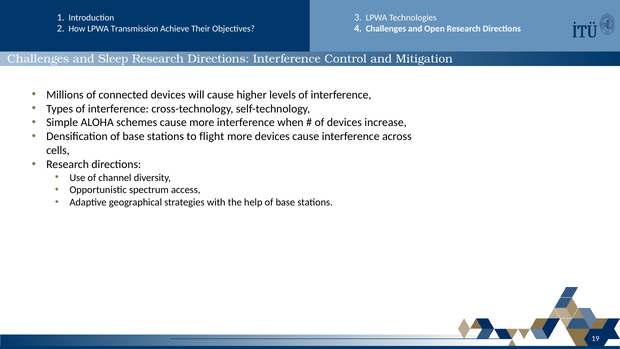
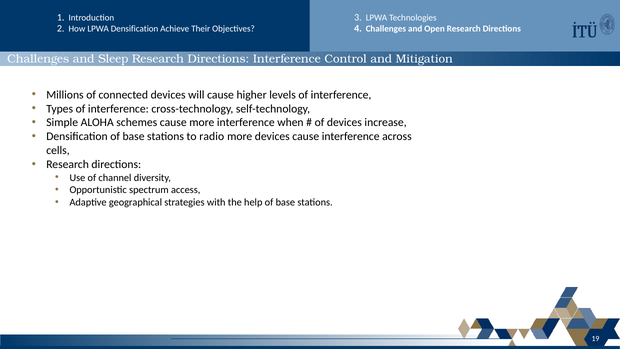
LPWA Transmission: Transmission -> Densification
flight: flight -> radio
